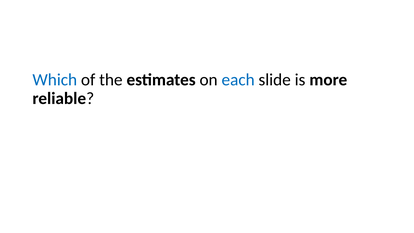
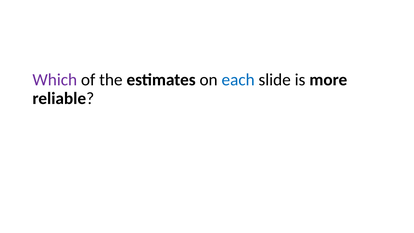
Which colour: blue -> purple
